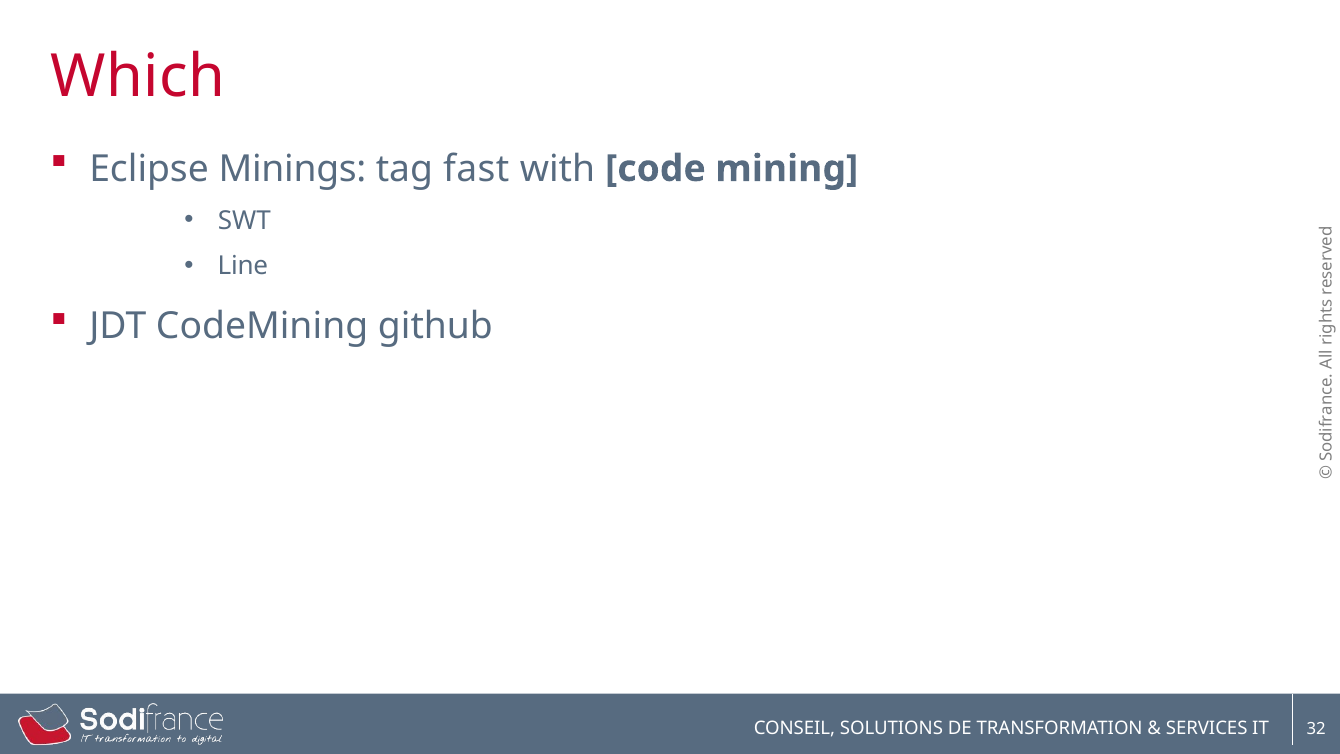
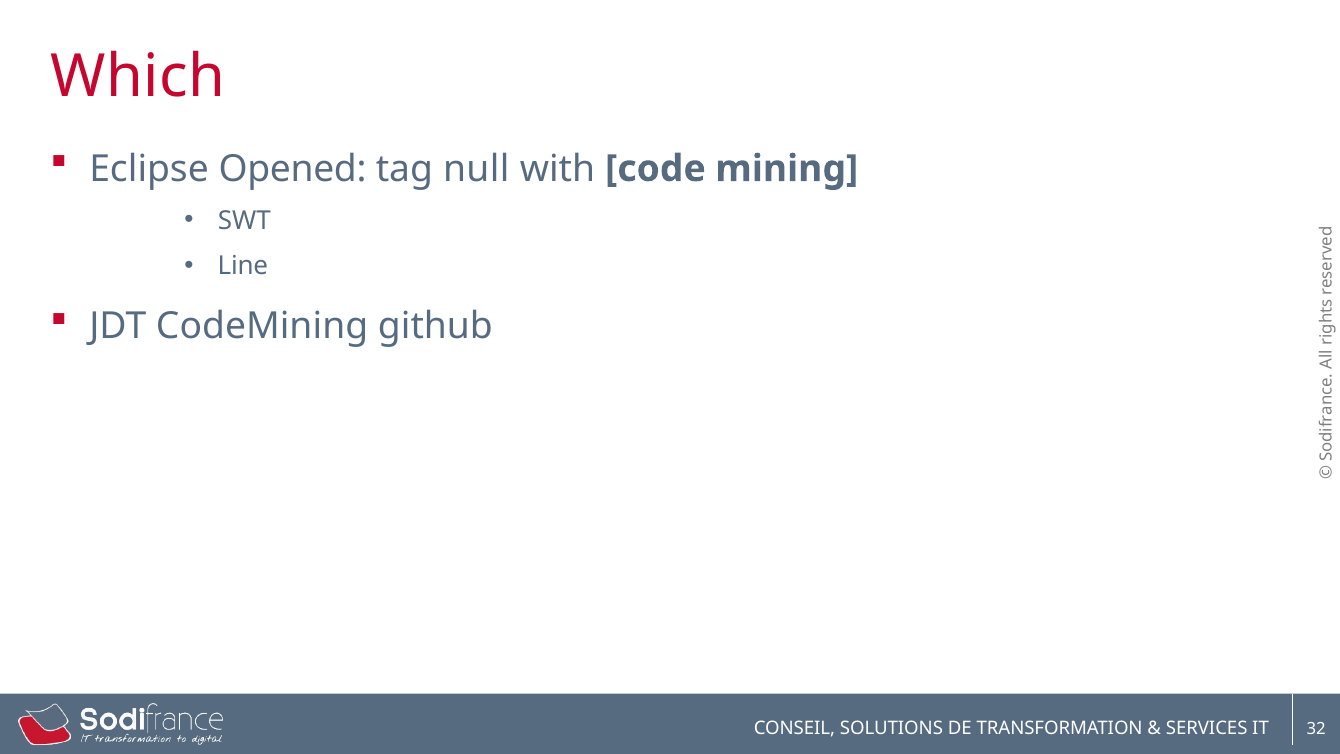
Minings: Minings -> Opened
fast: fast -> null
